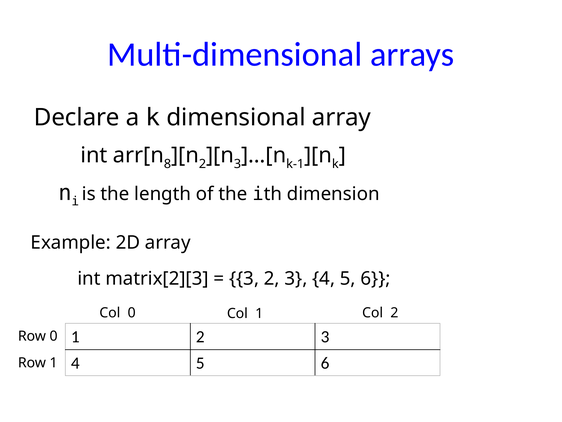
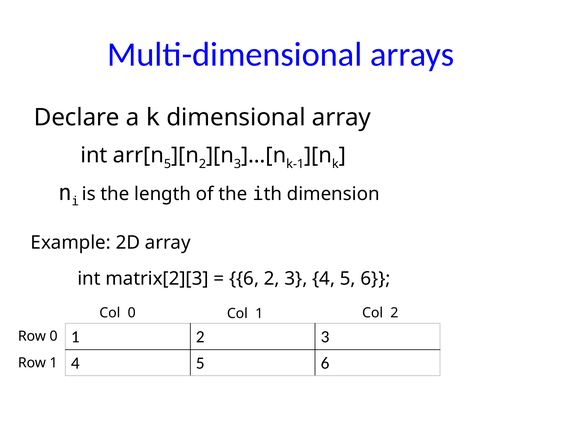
8 at (167, 164): 8 -> 5
3 at (244, 278): 3 -> 6
